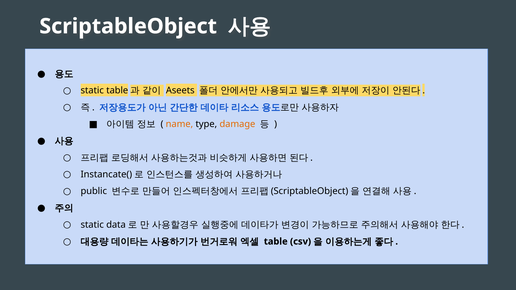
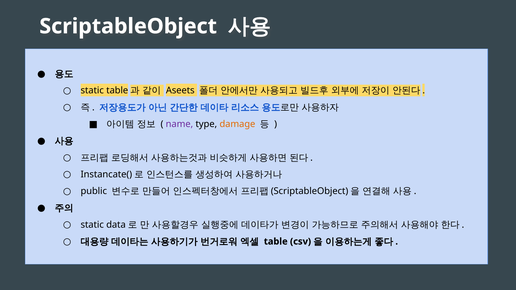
name colour: orange -> purple
